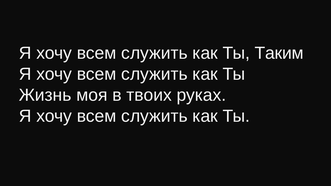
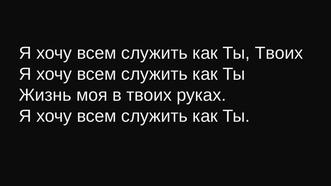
Ты Таким: Таким -> Твоих
